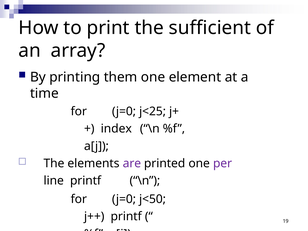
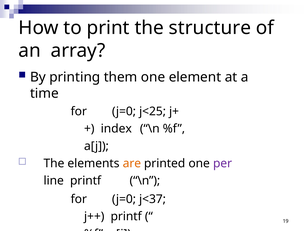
sufficient: sufficient -> structure
are at (132, 163) colour: purple -> orange
j<50: j<50 -> j<37
